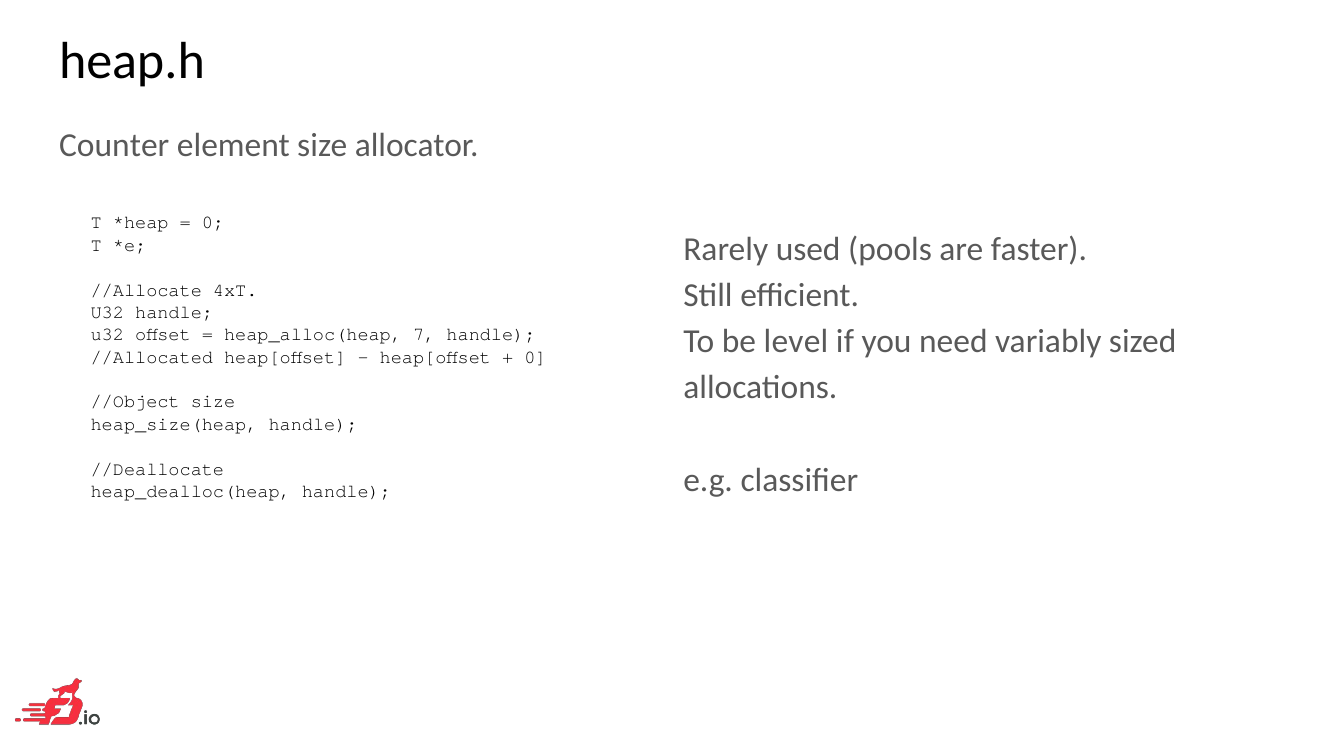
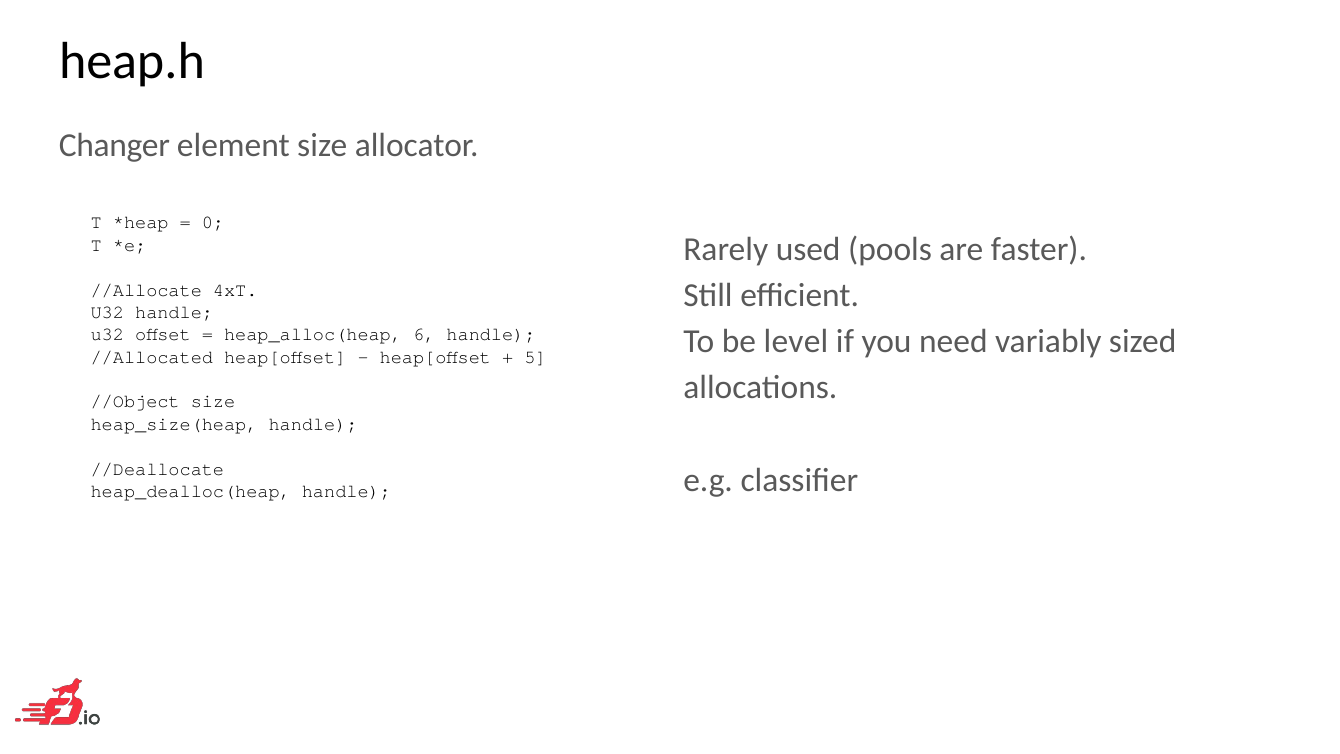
Counter: Counter -> Changer
7: 7 -> 6
0 at (535, 357): 0 -> 5
